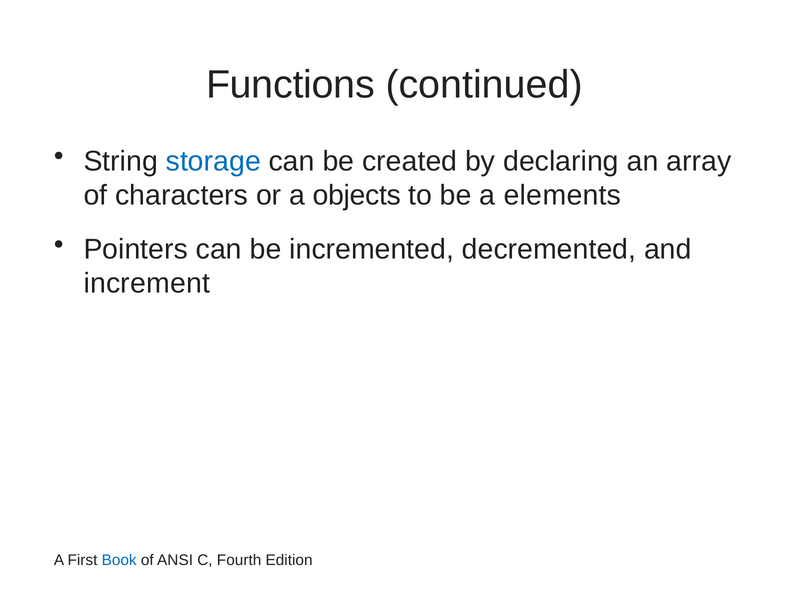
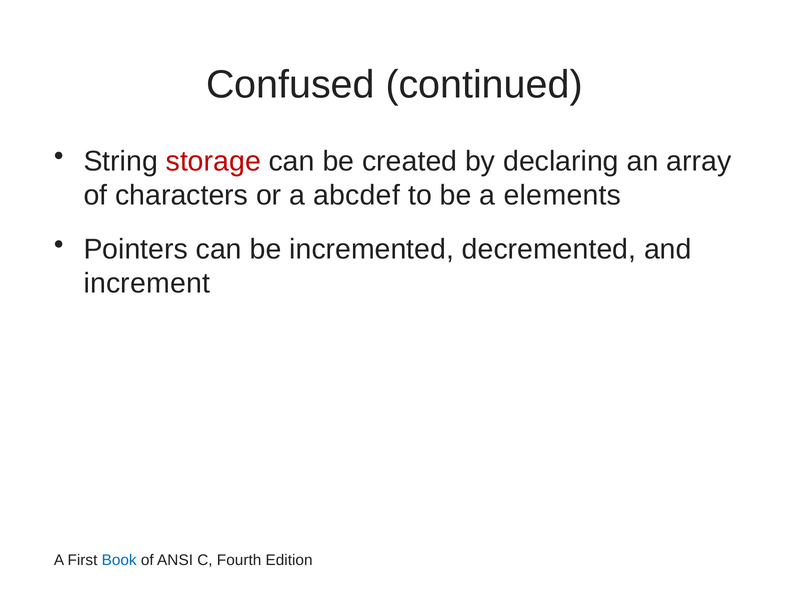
Functions: Functions -> Confused
storage colour: blue -> red
objects: objects -> abcdef
